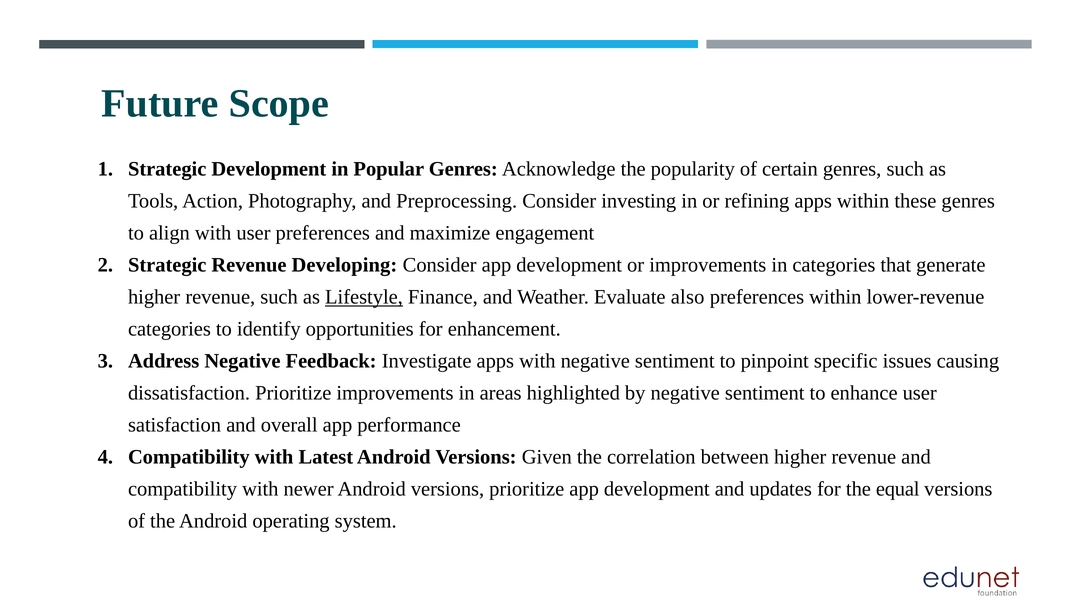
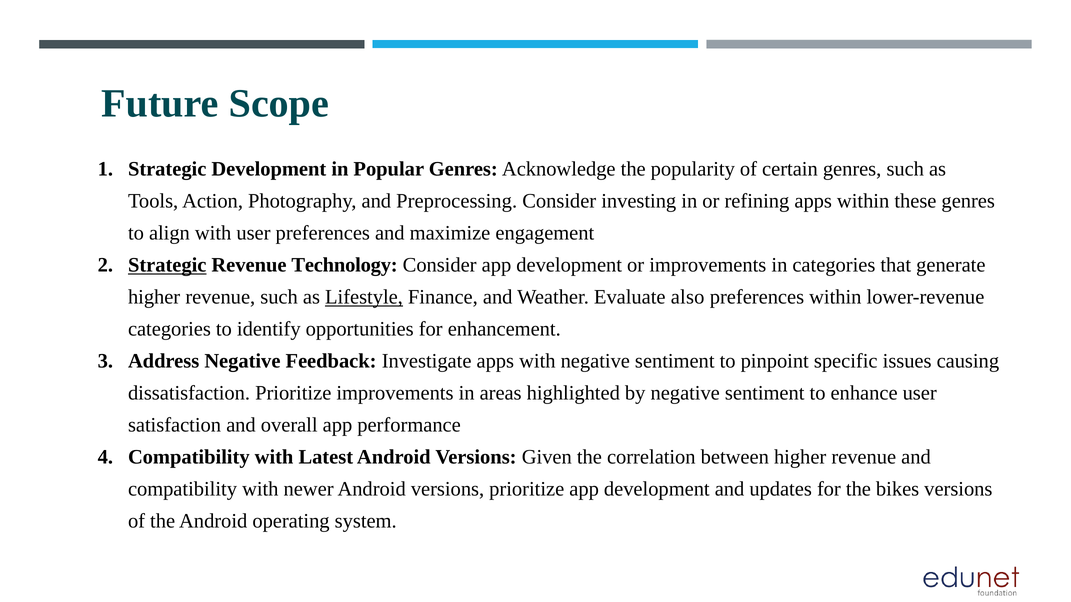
Strategic at (167, 265) underline: none -> present
Developing: Developing -> Technology
equal: equal -> bikes
